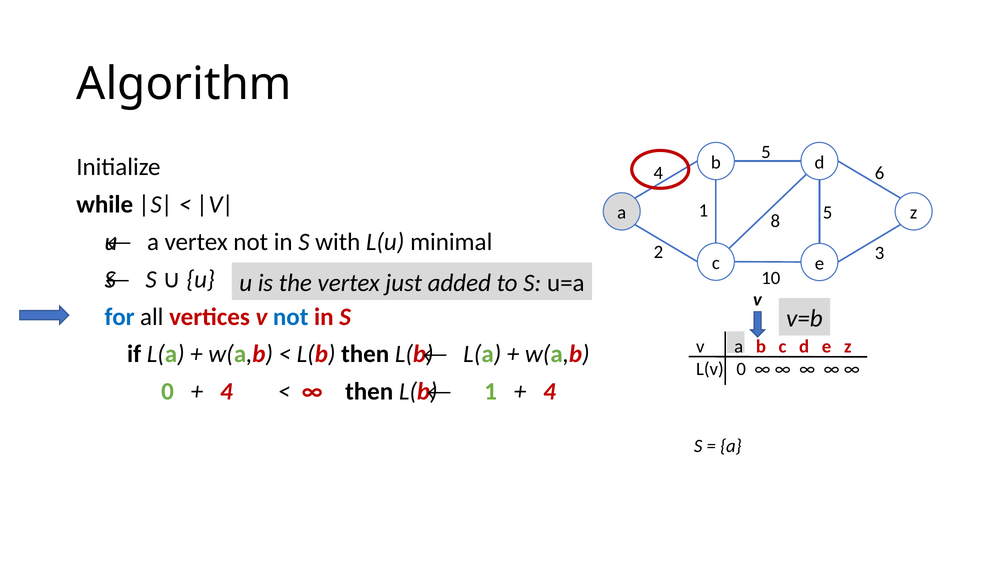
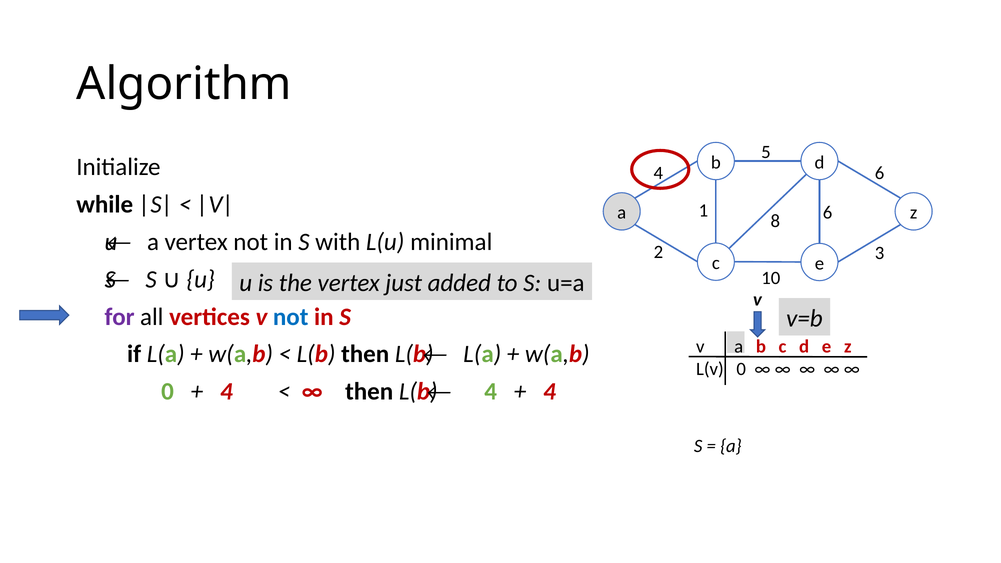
8 5: 5 -> 6
for colour: blue -> purple
1 at (491, 392): 1 -> 4
